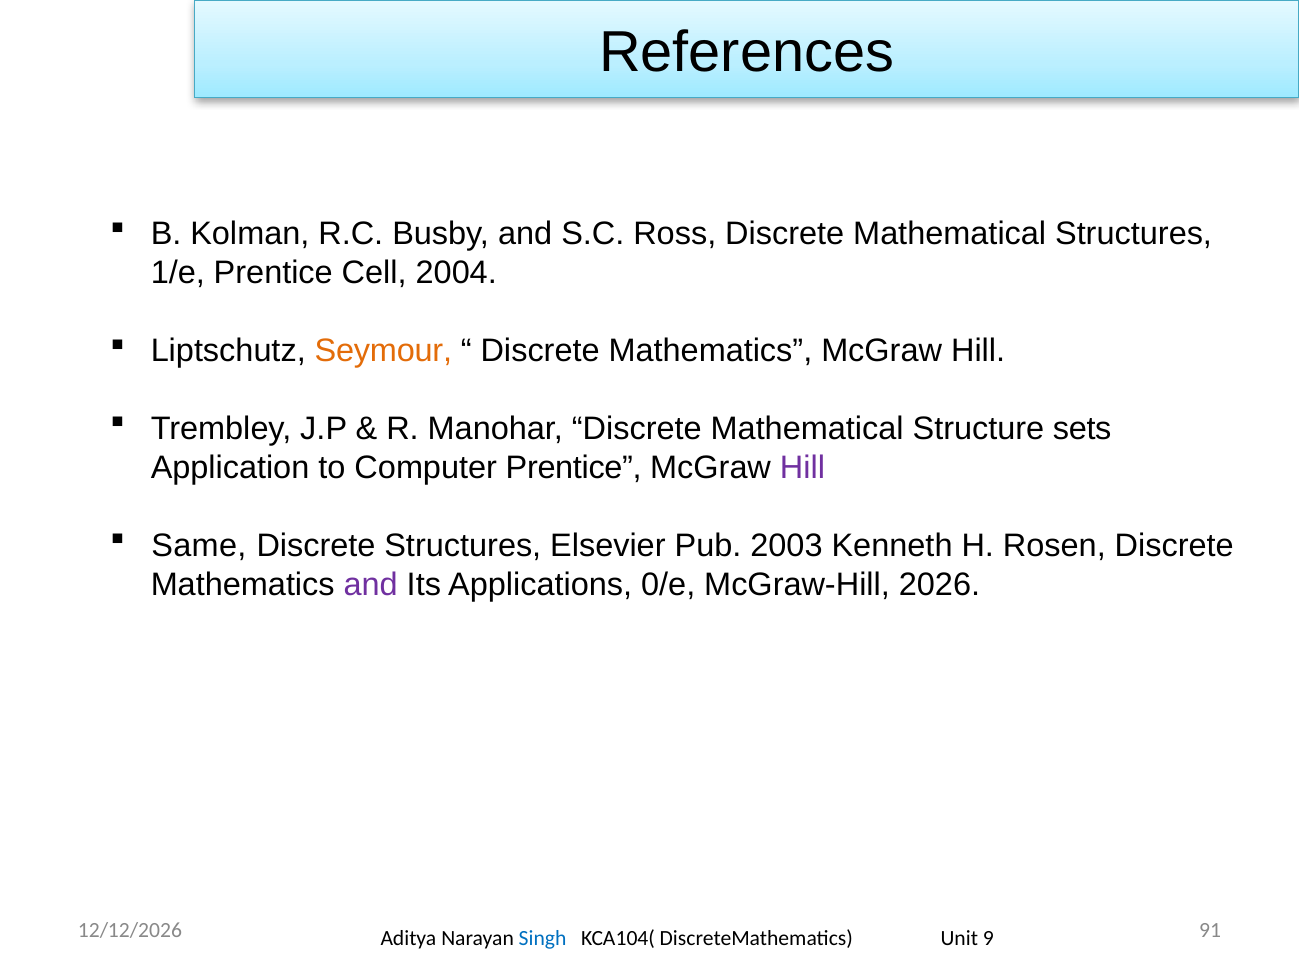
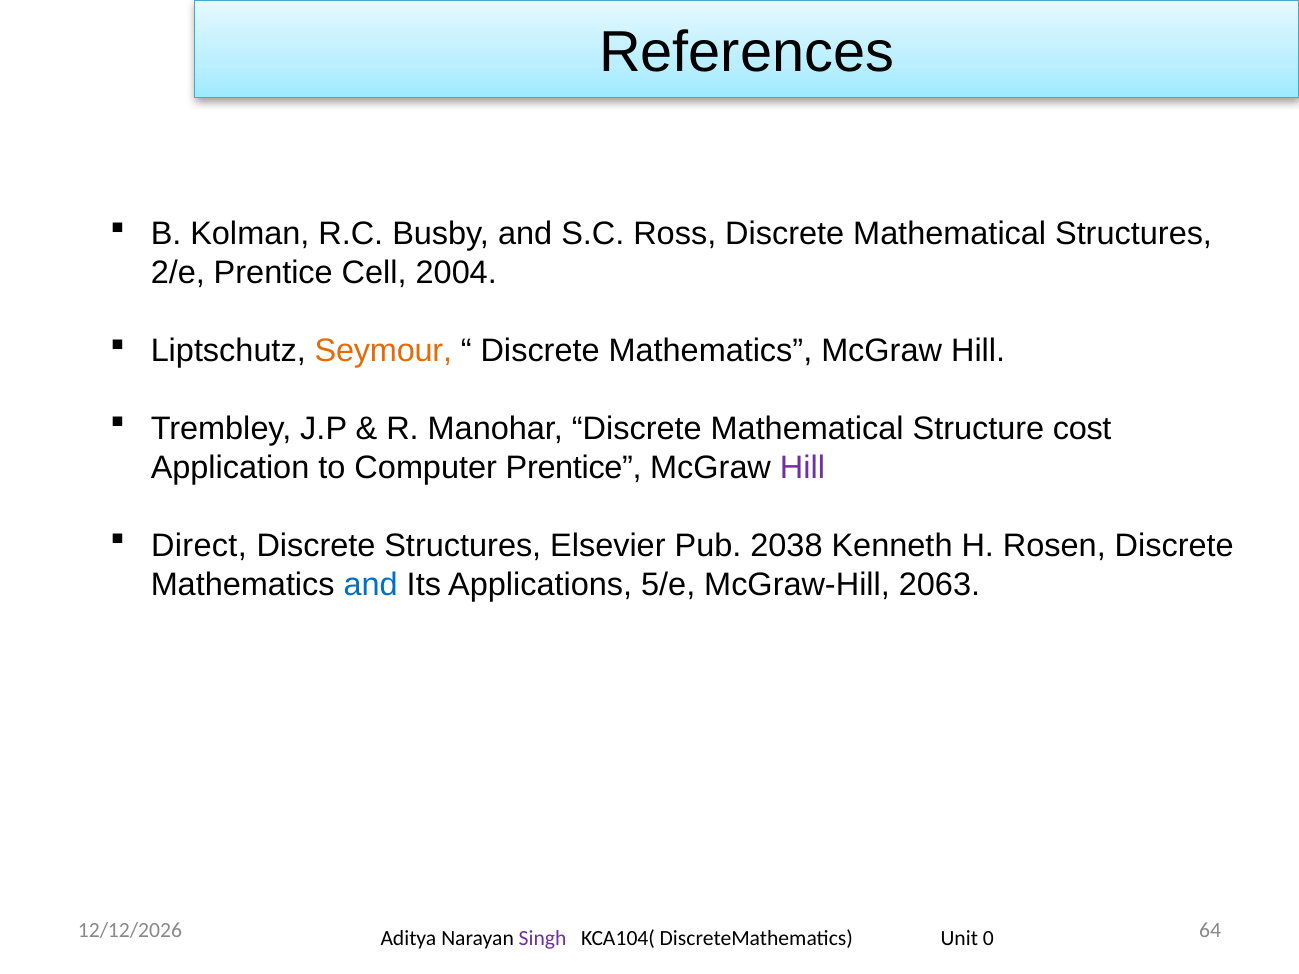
1/e: 1/e -> 2/e
sets: sets -> cost
Same: Same -> Direct
2003: 2003 -> 2038
and at (371, 585) colour: purple -> blue
0/e: 0/e -> 5/e
2026: 2026 -> 2063
91: 91 -> 64
Singh colour: blue -> purple
9: 9 -> 0
